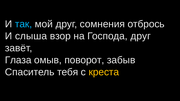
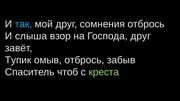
Глаза: Глаза -> Тупик
омыв поворот: поворот -> отбрось
тебя: тебя -> чтоб
креста colour: yellow -> light green
